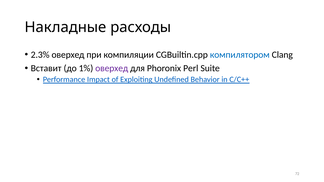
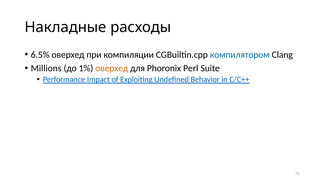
2.3%: 2.3% -> 6.5%
Вставит: Вставит -> Millions
оверхед at (112, 68) colour: purple -> orange
